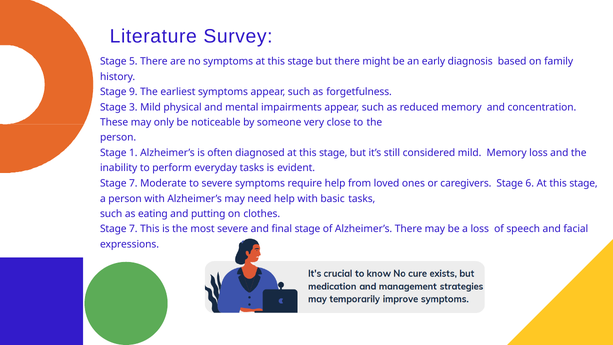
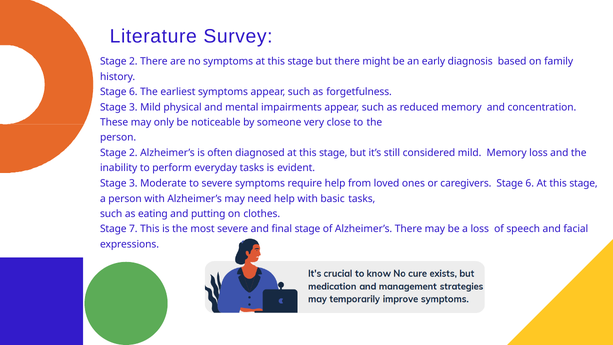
5 at (133, 61): 5 -> 2
9 at (133, 92): 9 -> 6
1 at (133, 153): 1 -> 2
7 at (133, 183): 7 -> 3
